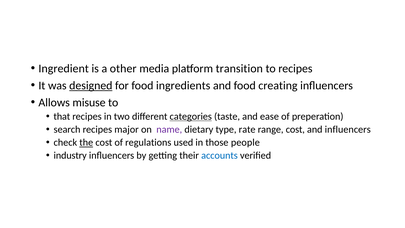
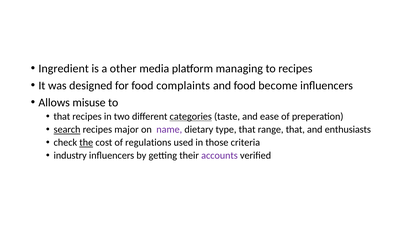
transition: transition -> managing
designed underline: present -> none
ingredients: ingredients -> complaints
creating: creating -> become
search underline: none -> present
type rate: rate -> that
range cost: cost -> that
and influencers: influencers -> enthusiasts
people: people -> criteria
accounts colour: blue -> purple
